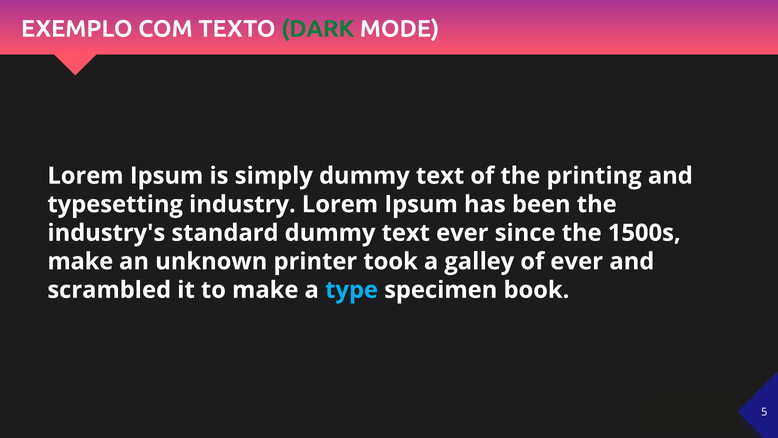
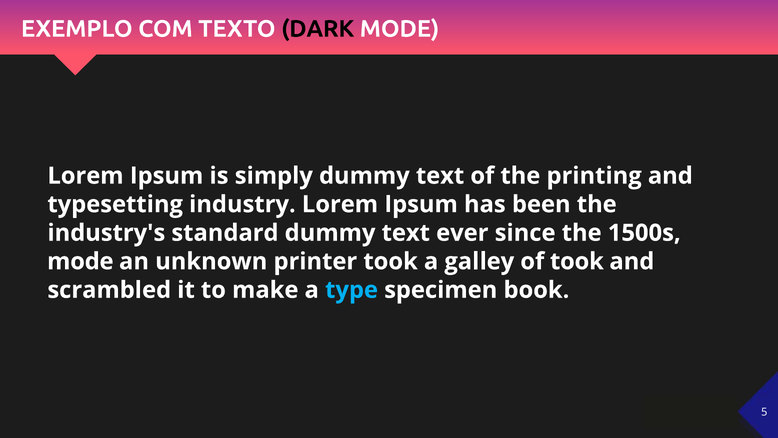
DARK colour: green -> black
make at (80, 261): make -> mode
of ever: ever -> took
